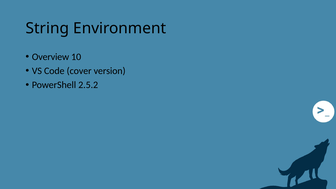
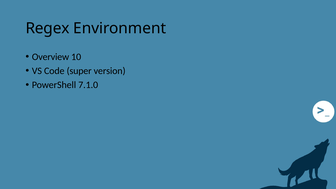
String: String -> Regex
cover: cover -> super
2.5.2: 2.5.2 -> 7.1.0
